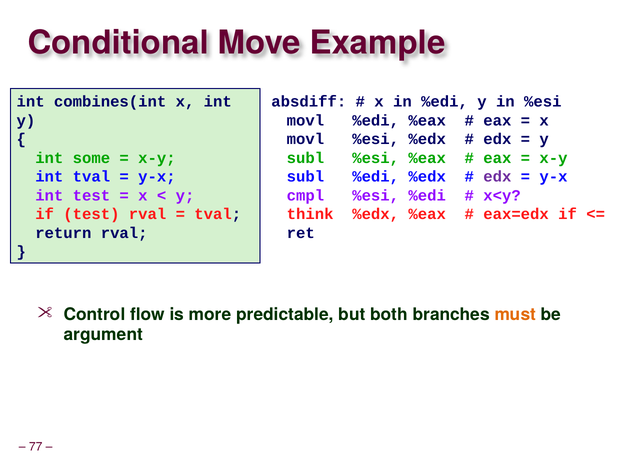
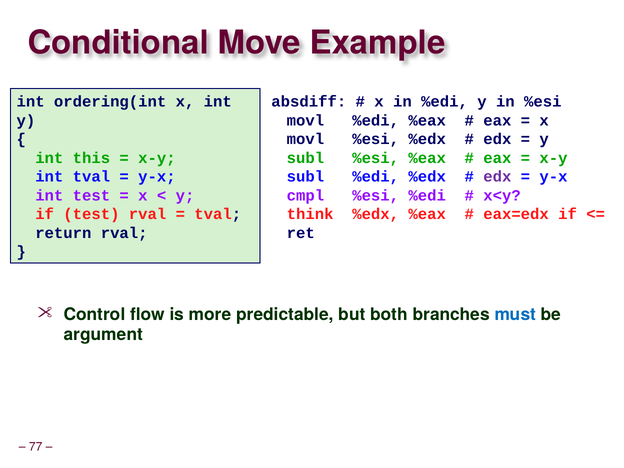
combines(int: combines(int -> ordering(int
some: some -> this
must colour: orange -> blue
